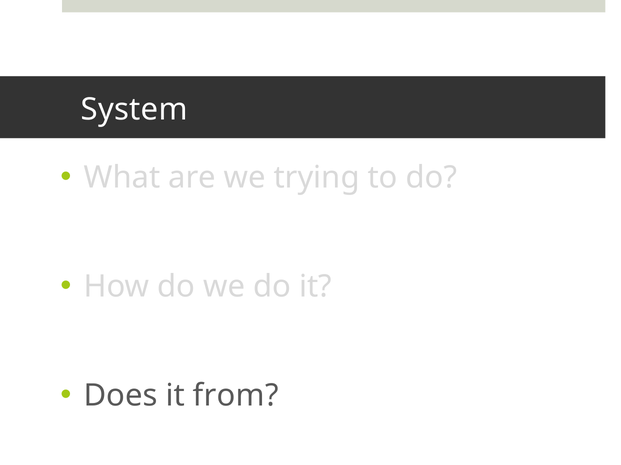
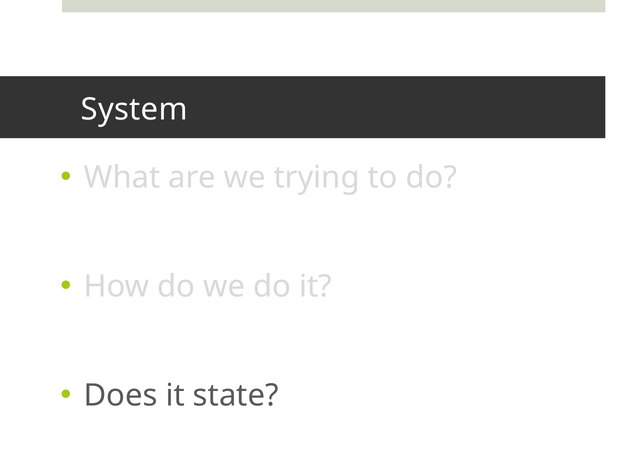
from: from -> state
